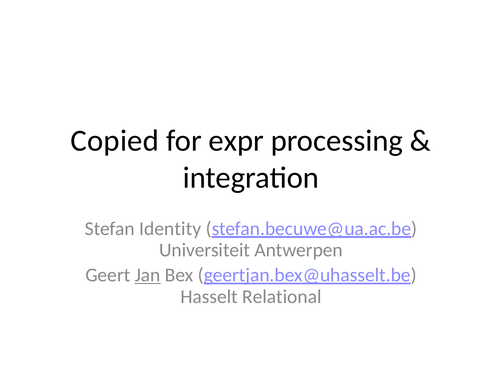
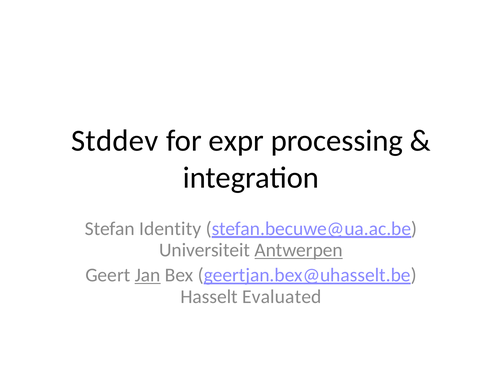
Copied: Copied -> Stddev
Antwerpen underline: none -> present
Relational: Relational -> Evaluated
